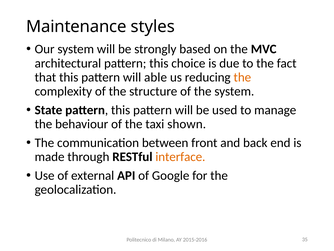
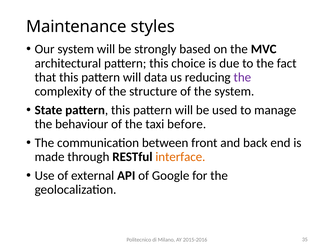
able: able -> data
the at (242, 77) colour: orange -> purple
shown: shown -> before
